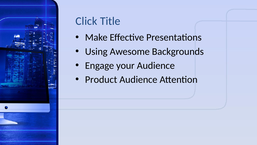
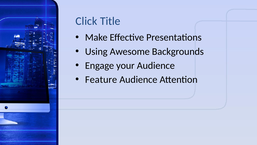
Product: Product -> Feature
